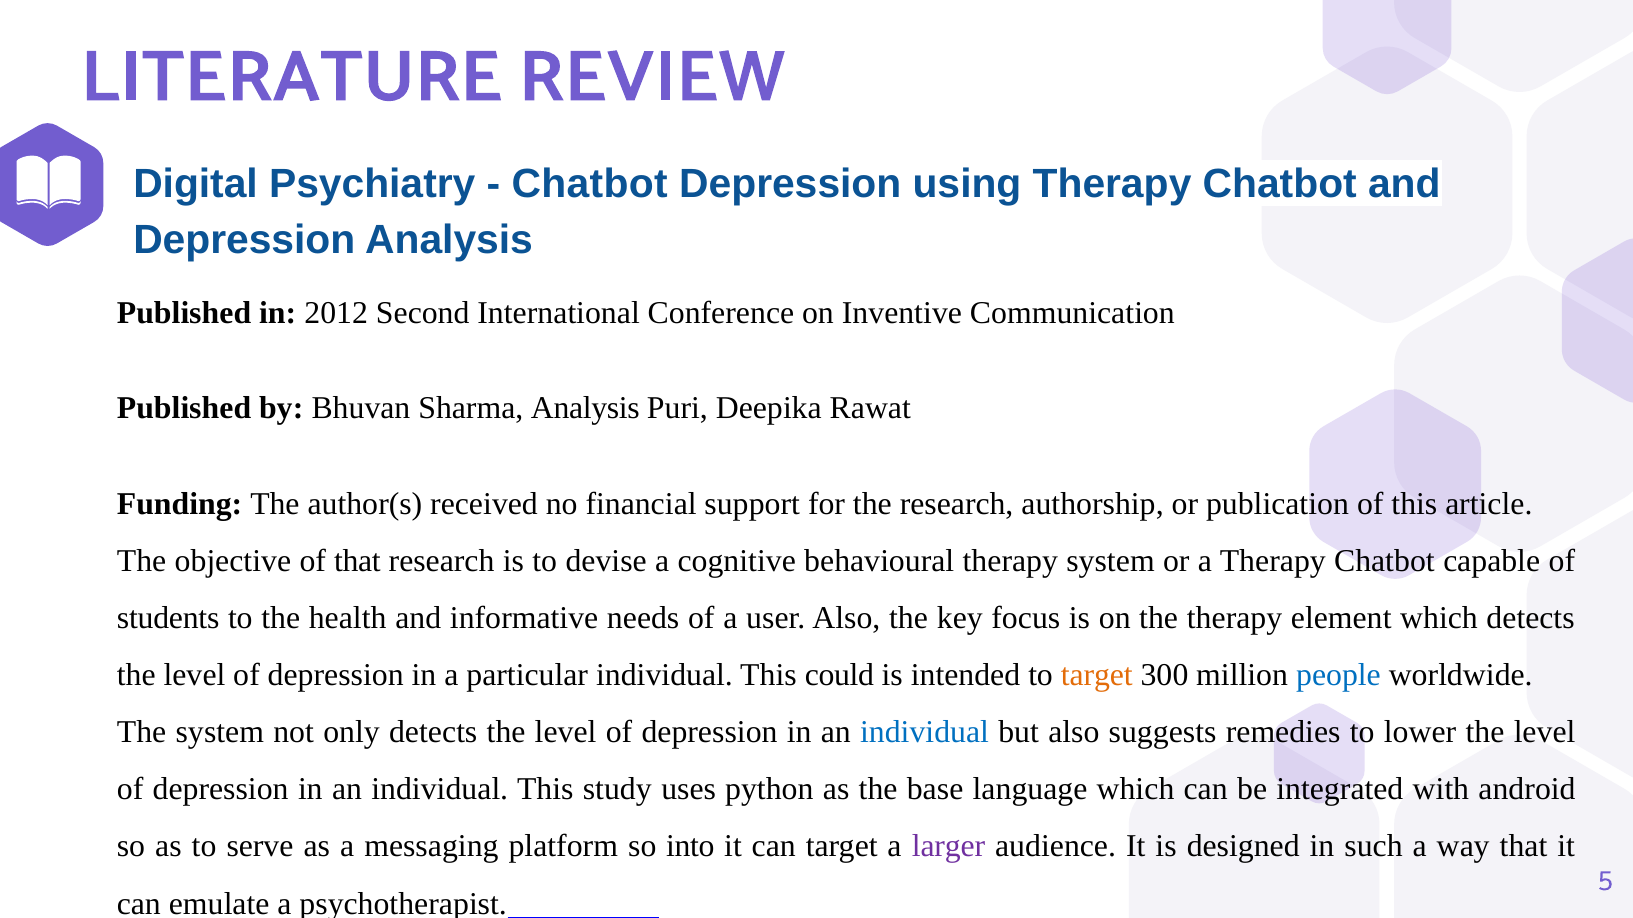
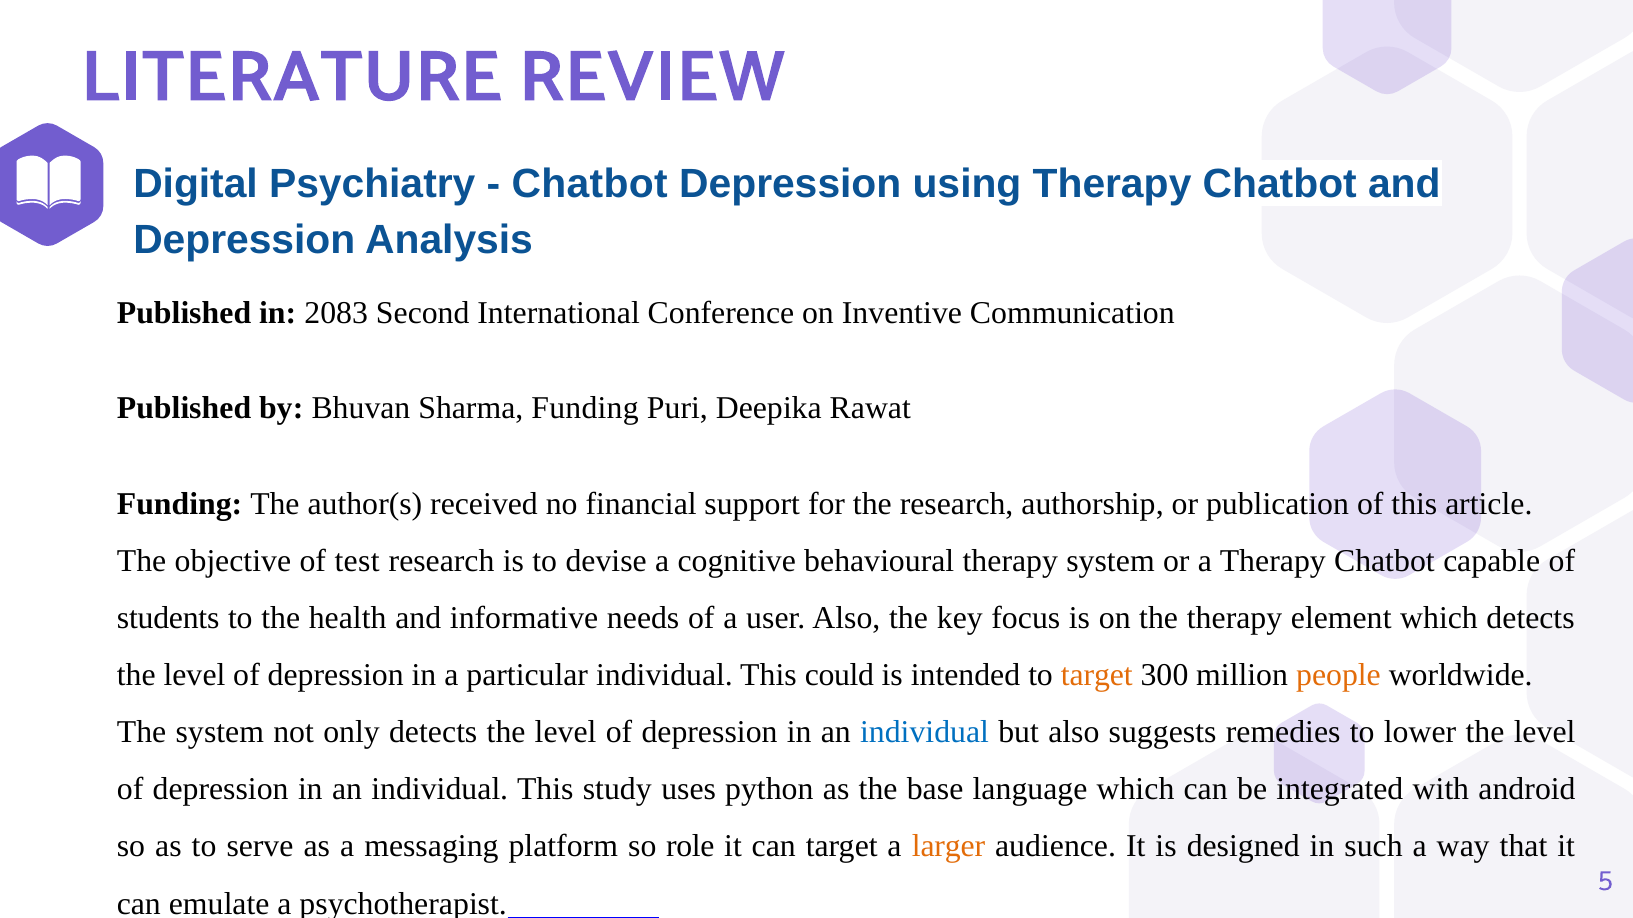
2012: 2012 -> 2083
Sharma Analysis: Analysis -> Funding
of that: that -> test
people colour: blue -> orange
into: into -> role
larger colour: purple -> orange
